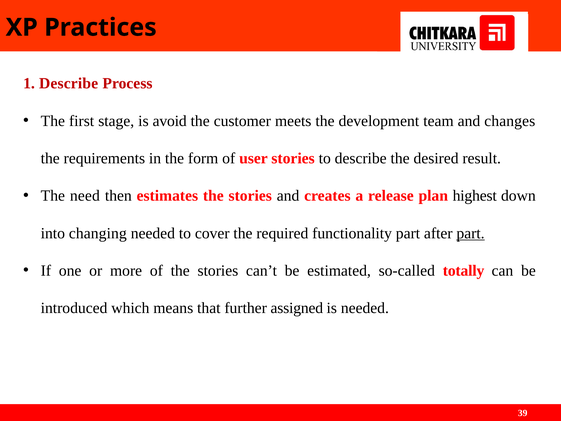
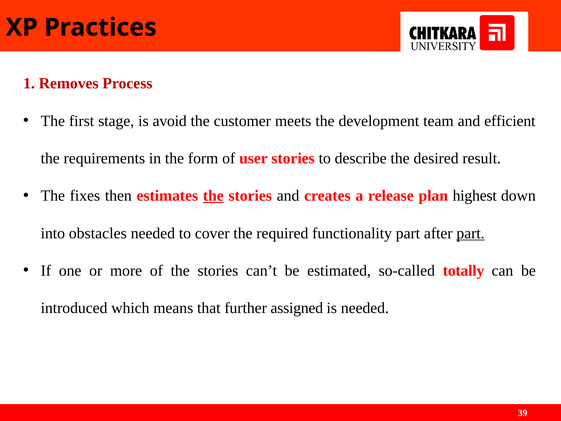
1 Describe: Describe -> Removes
changes: changes -> efficient
need: need -> fixes
the at (213, 196) underline: none -> present
changing: changing -> obstacles
